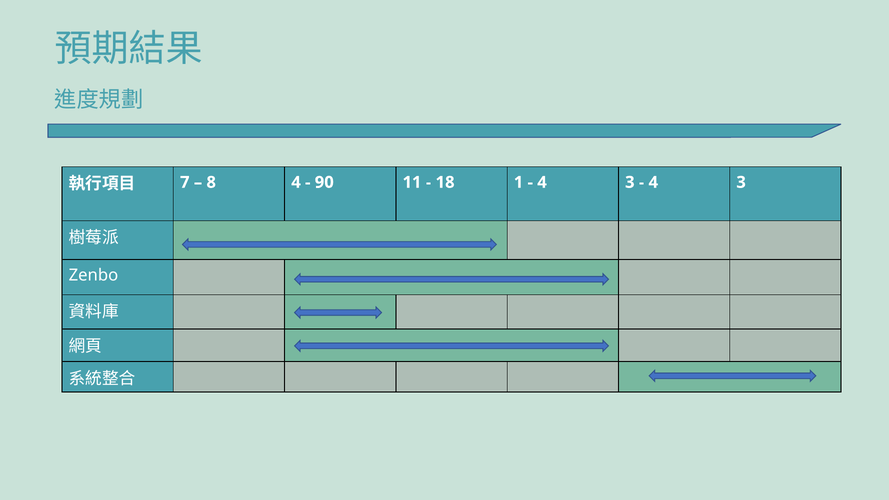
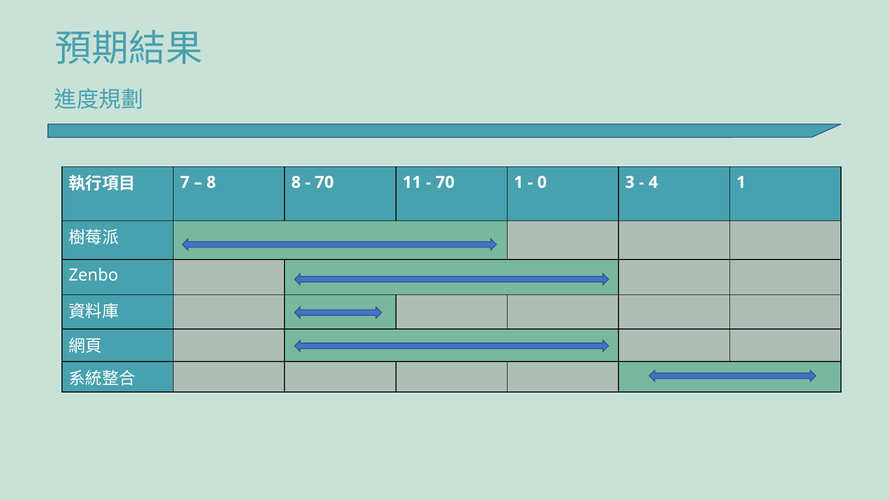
8 4: 4 -> 8
90 at (324, 182): 90 -> 70
18 at (445, 182): 18 -> 70
4 at (542, 182): 4 -> 0
3 at (741, 182): 3 -> 1
